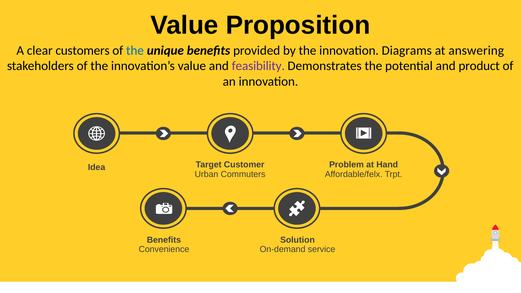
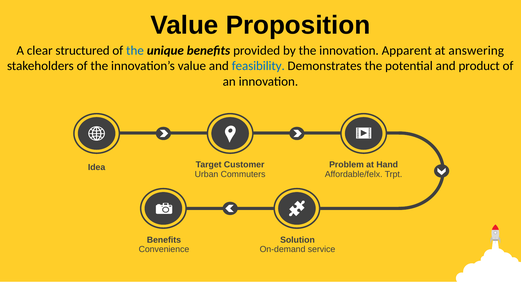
customers: customers -> structured
Diagrams: Diagrams -> Apparent
feasibility colour: purple -> blue
